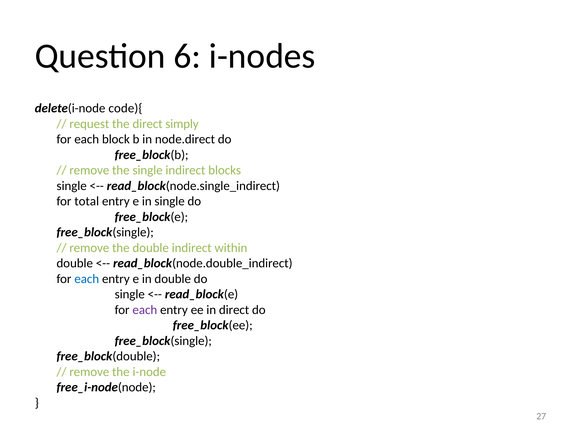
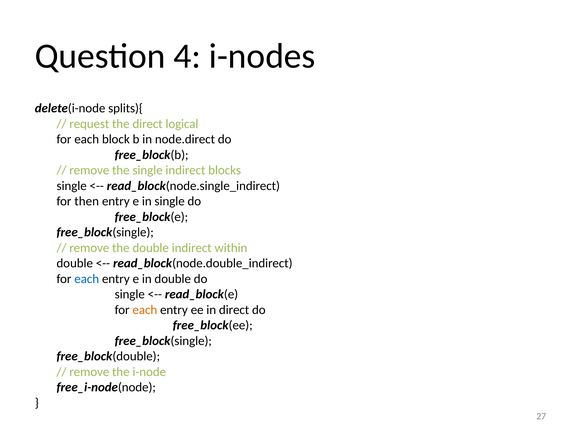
6: 6 -> 4
code){: code){ -> splits){
simply: simply -> logical
total: total -> then
each at (145, 310) colour: purple -> orange
